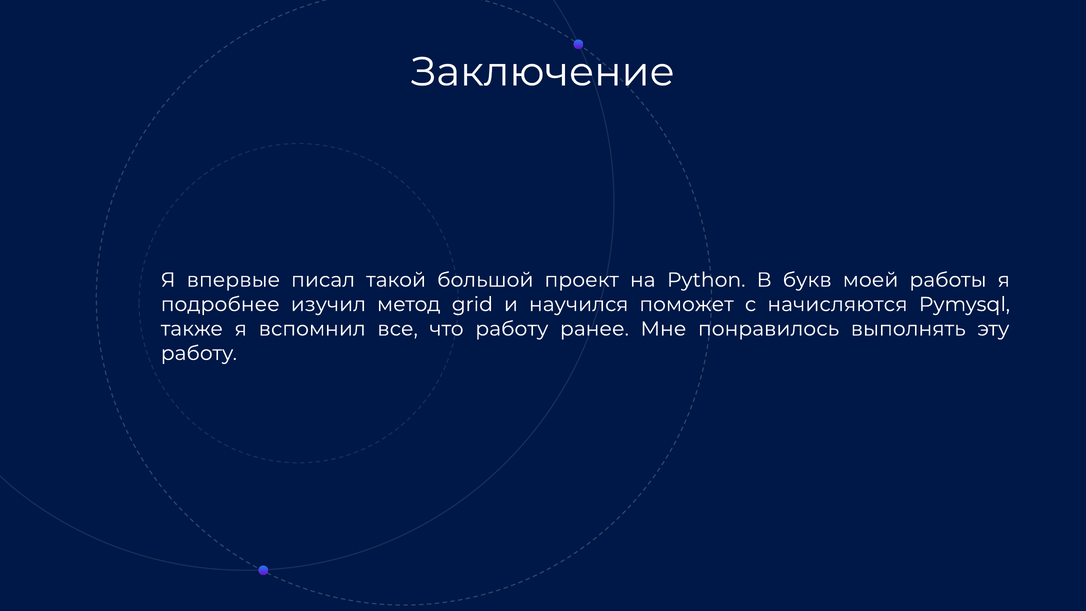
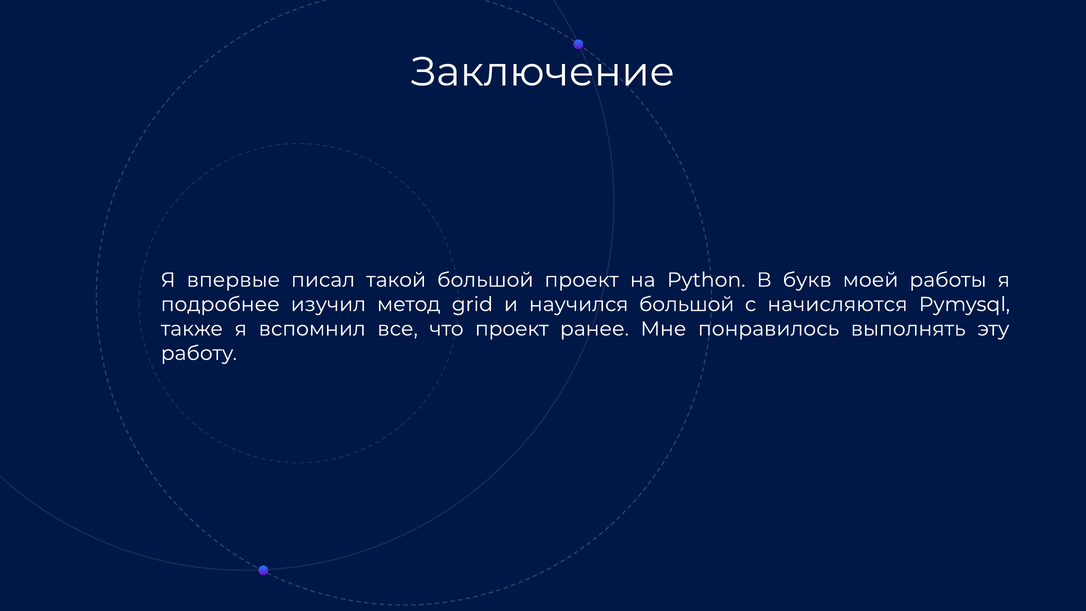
научился поможет: поможет -> большой
что работу: работу -> проект
